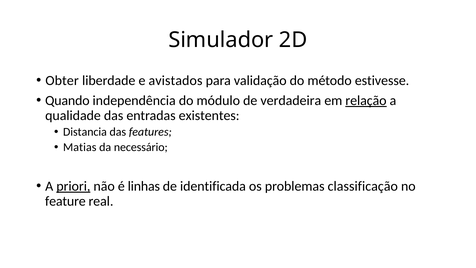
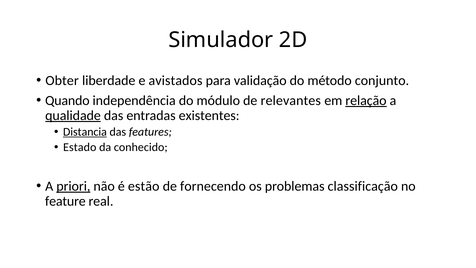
estivesse: estivesse -> conjunto
verdadeira: verdadeira -> relevantes
qualidade underline: none -> present
Distancia underline: none -> present
Matias: Matias -> Estado
necessário: necessário -> conhecido
linhas: linhas -> estão
identificada: identificada -> fornecendo
